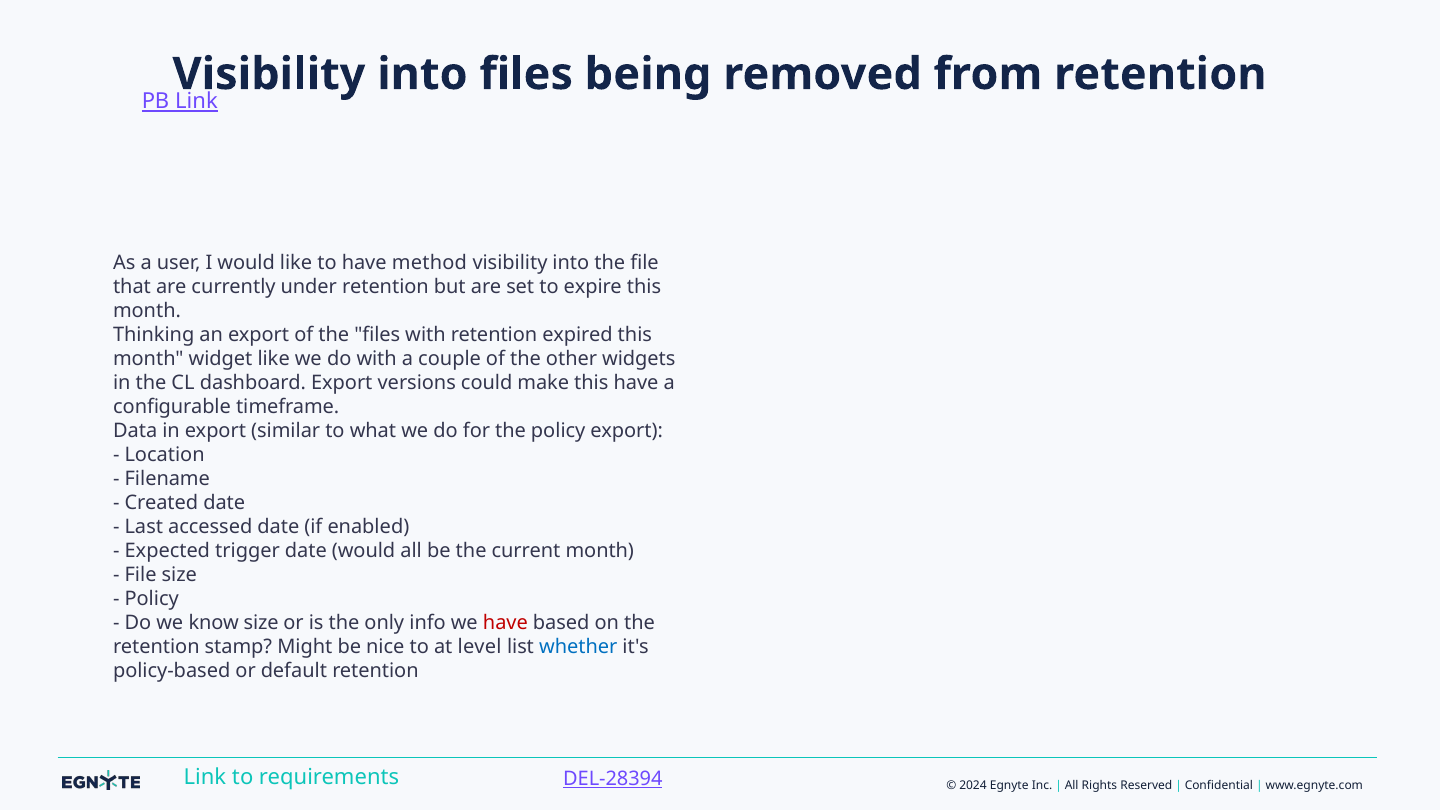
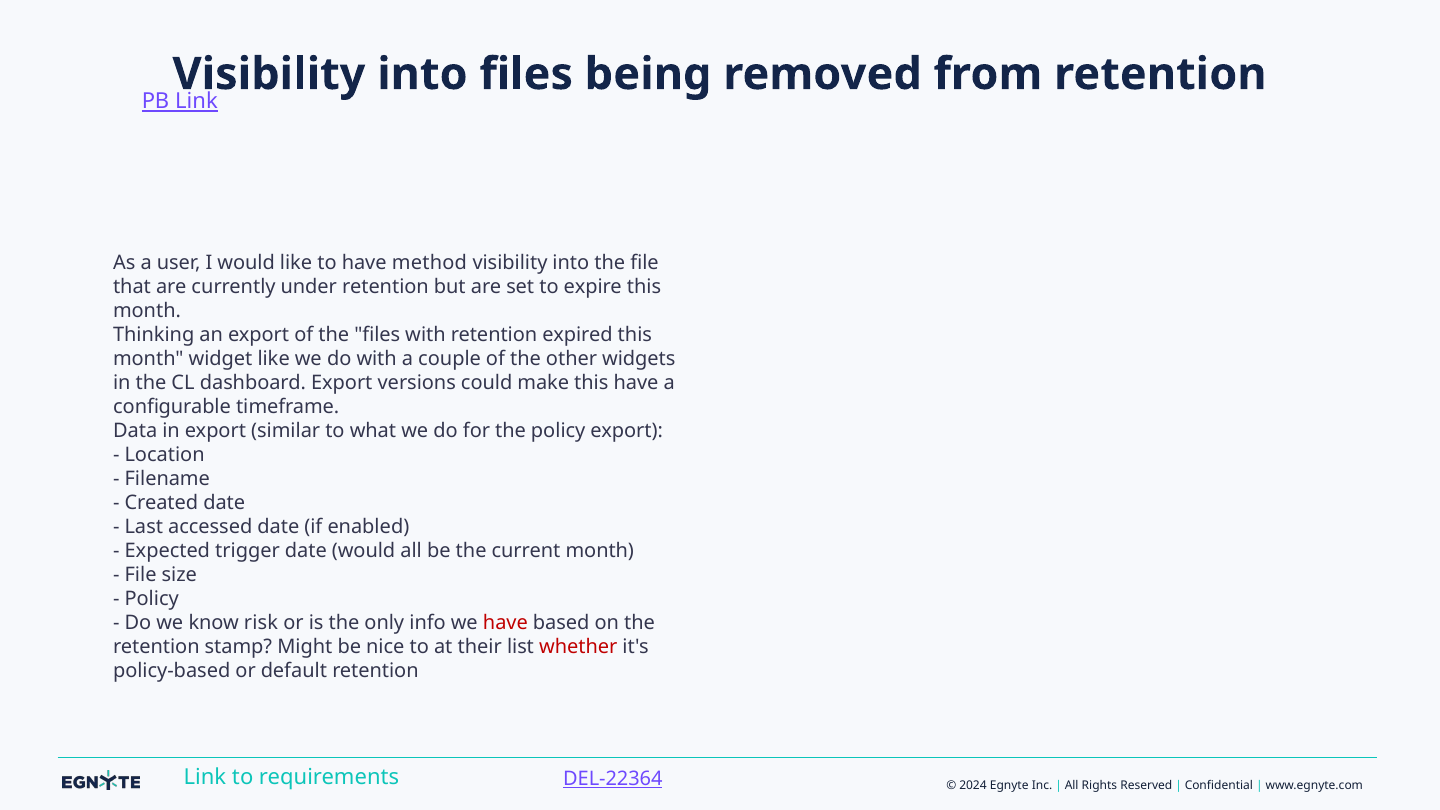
know size: size -> risk
level: level -> their
whether colour: blue -> red
DEL-28394: DEL-28394 -> DEL-22364
